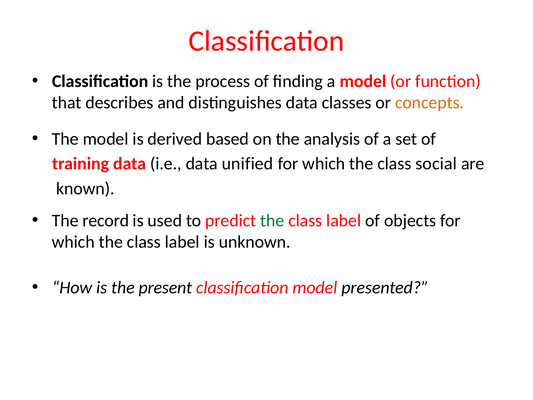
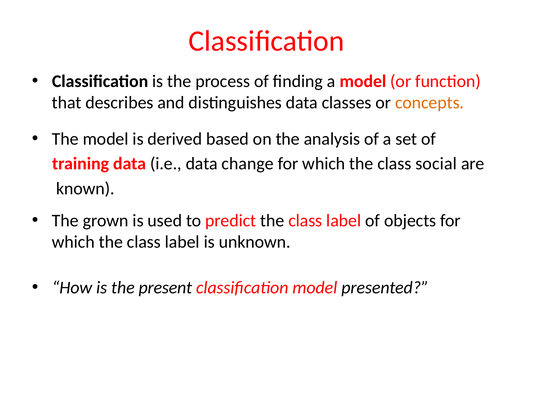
unified: unified -> change
record: record -> grown
the at (272, 221) colour: green -> black
